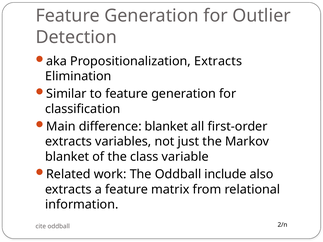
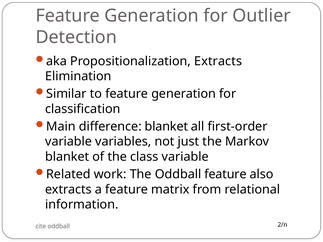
extracts at (69, 142): extracts -> variable
Oddball include: include -> feature
